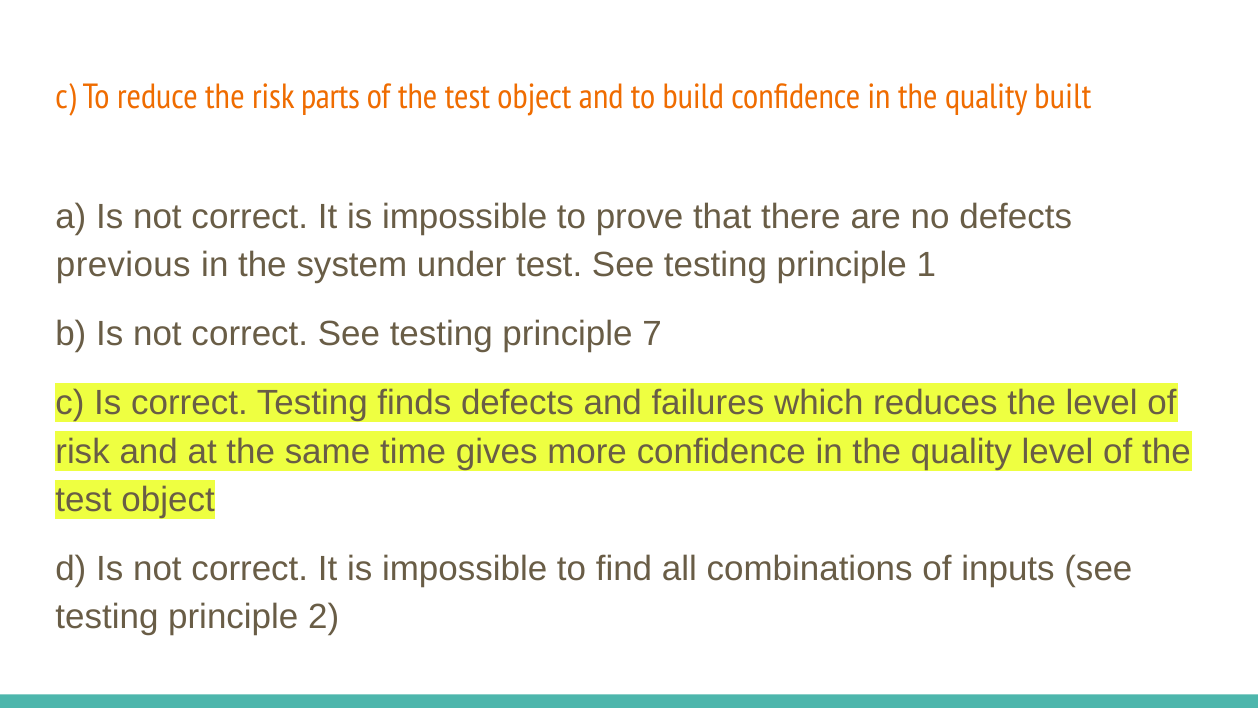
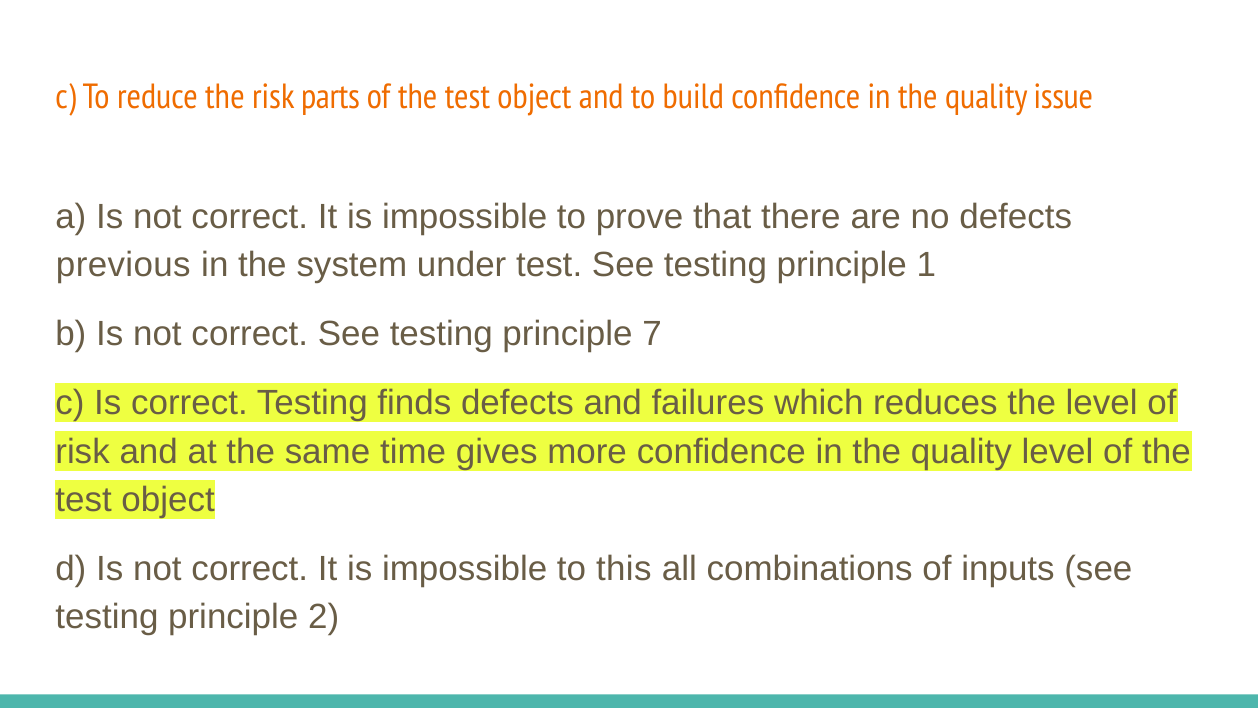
built: built -> issue
find: find -> this
